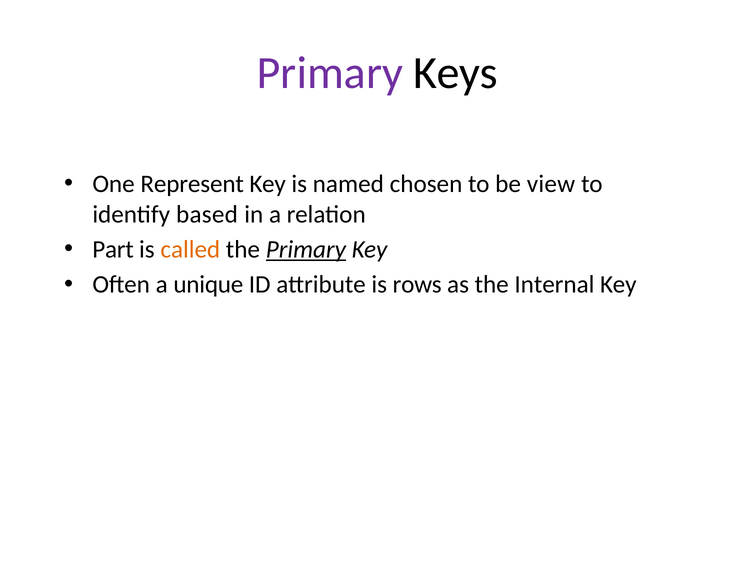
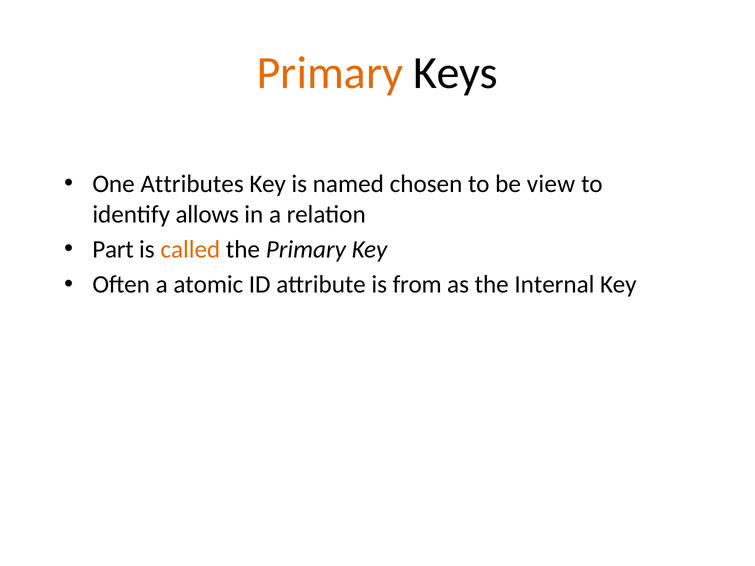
Primary at (330, 73) colour: purple -> orange
Represent: Represent -> Attributes
based: based -> allows
Primary at (306, 250) underline: present -> none
unique: unique -> atomic
rows: rows -> from
